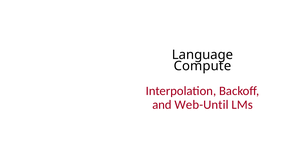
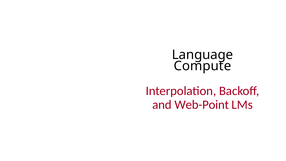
Web-Until: Web-Until -> Web-Point
